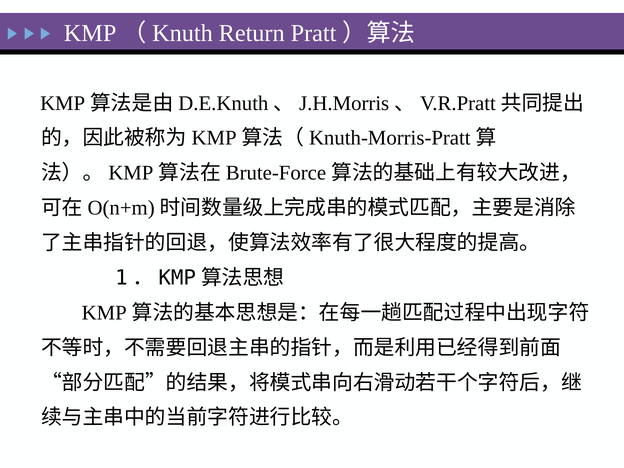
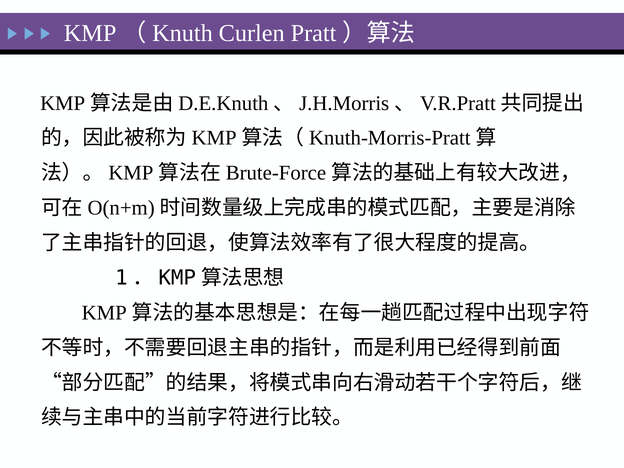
Return: Return -> Curlen
